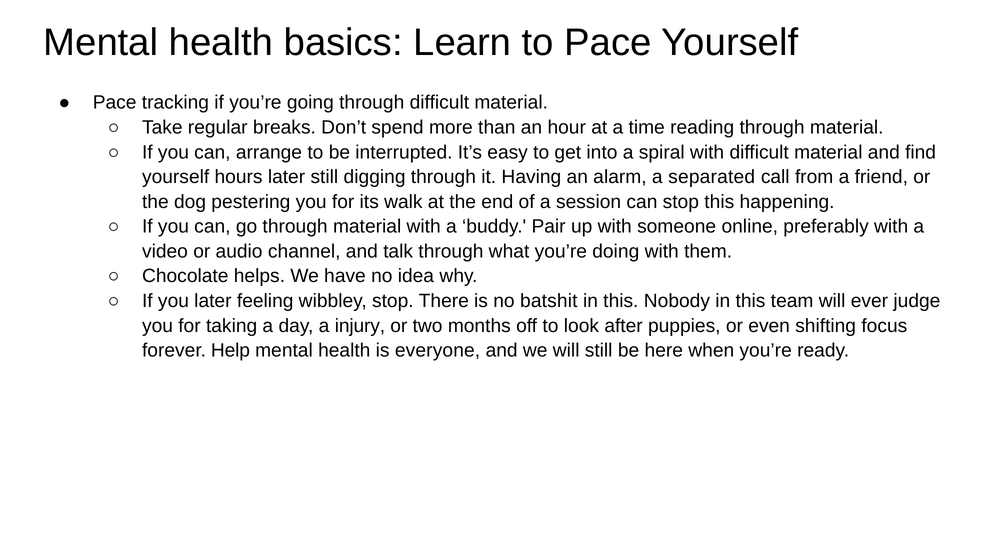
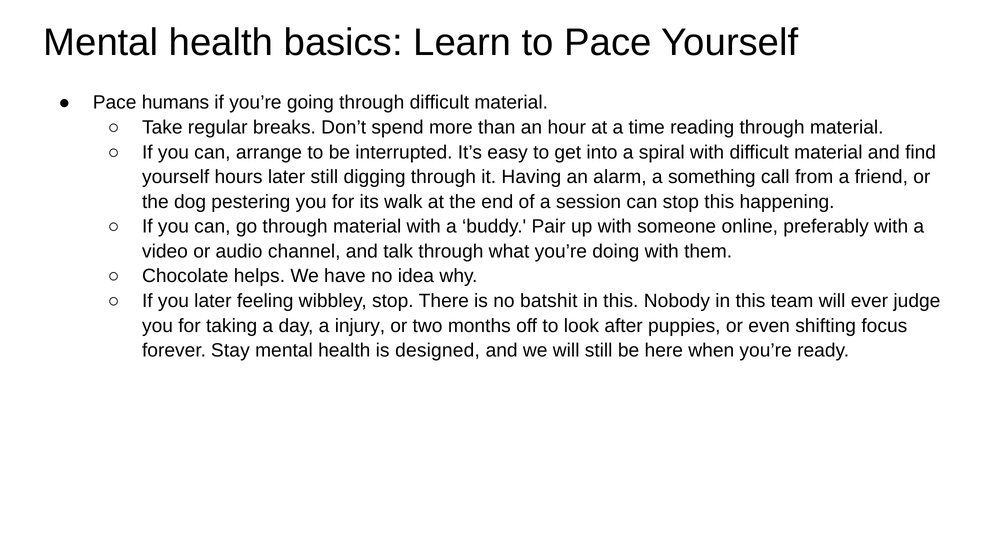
tracking: tracking -> humans
separated: separated -> something
Help: Help -> Stay
everyone: everyone -> designed
